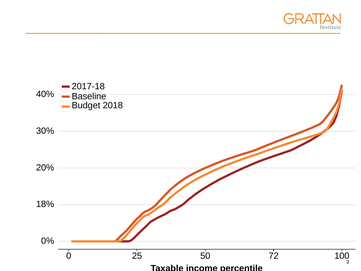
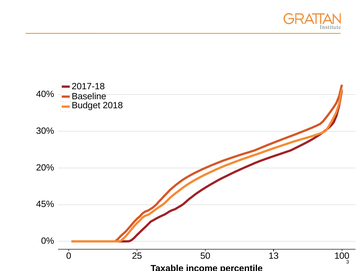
18%: 18% -> 45%
72: 72 -> 13
